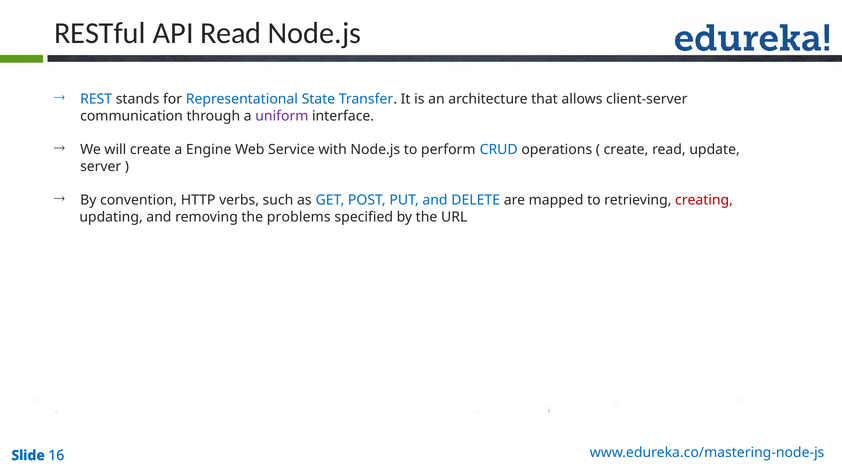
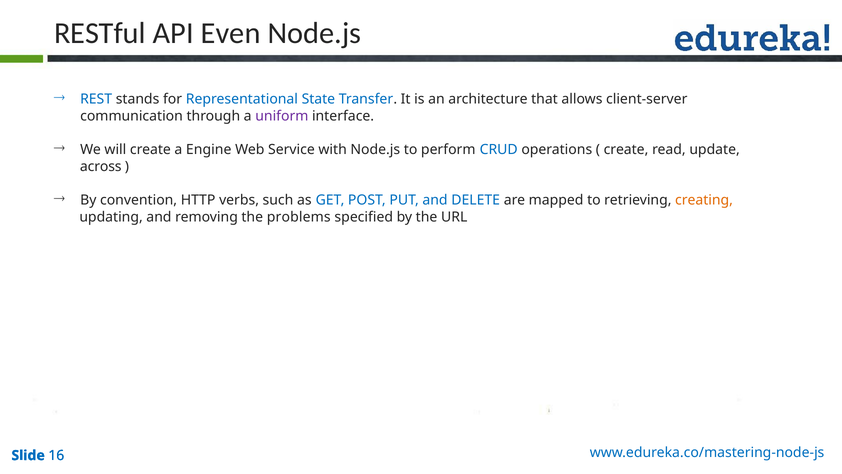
API Read: Read -> Even
server: server -> across
creating colour: red -> orange
